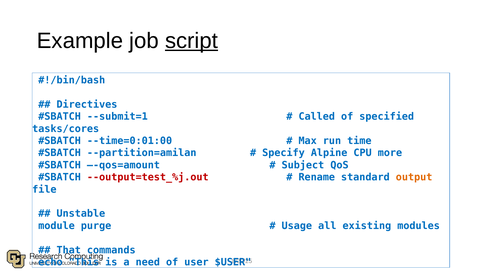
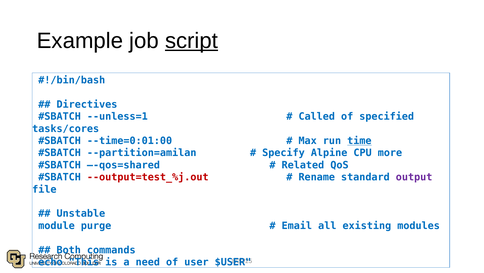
--submit=1: --submit=1 -> --unless=1
time underline: none -> present
–-qos=amount: –-qos=amount -> –-qos=shared
Subject: Subject -> Related
output colour: orange -> purple
Usage: Usage -> Email
That: That -> Both
